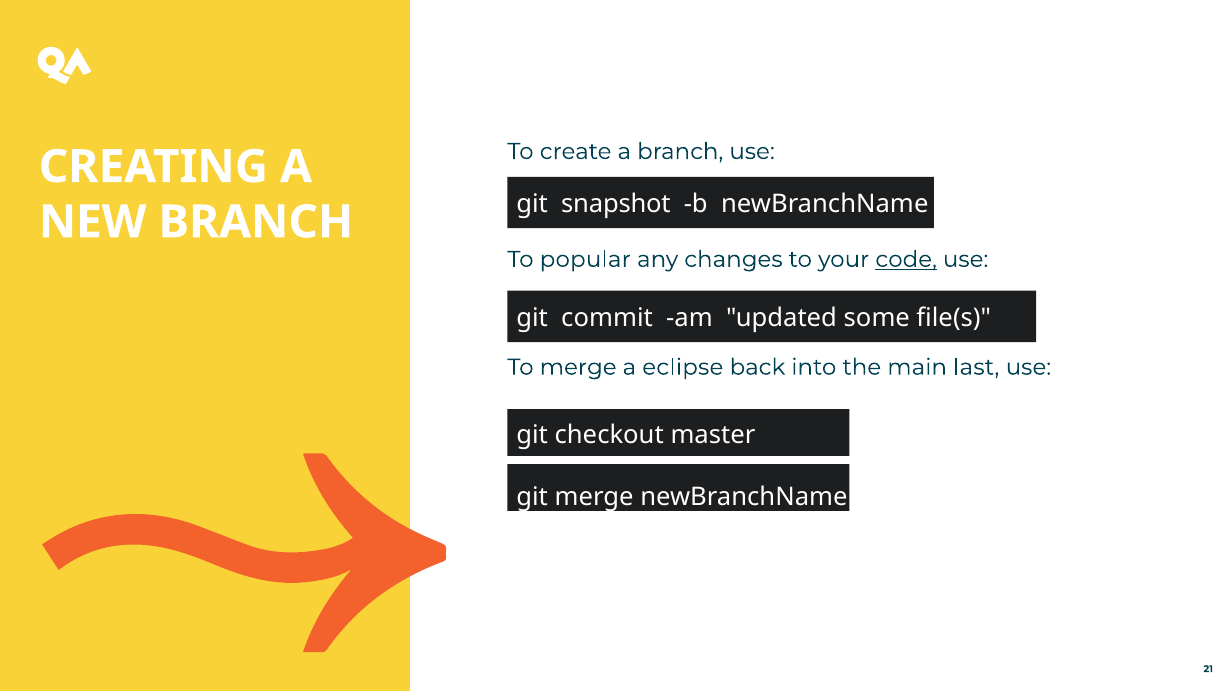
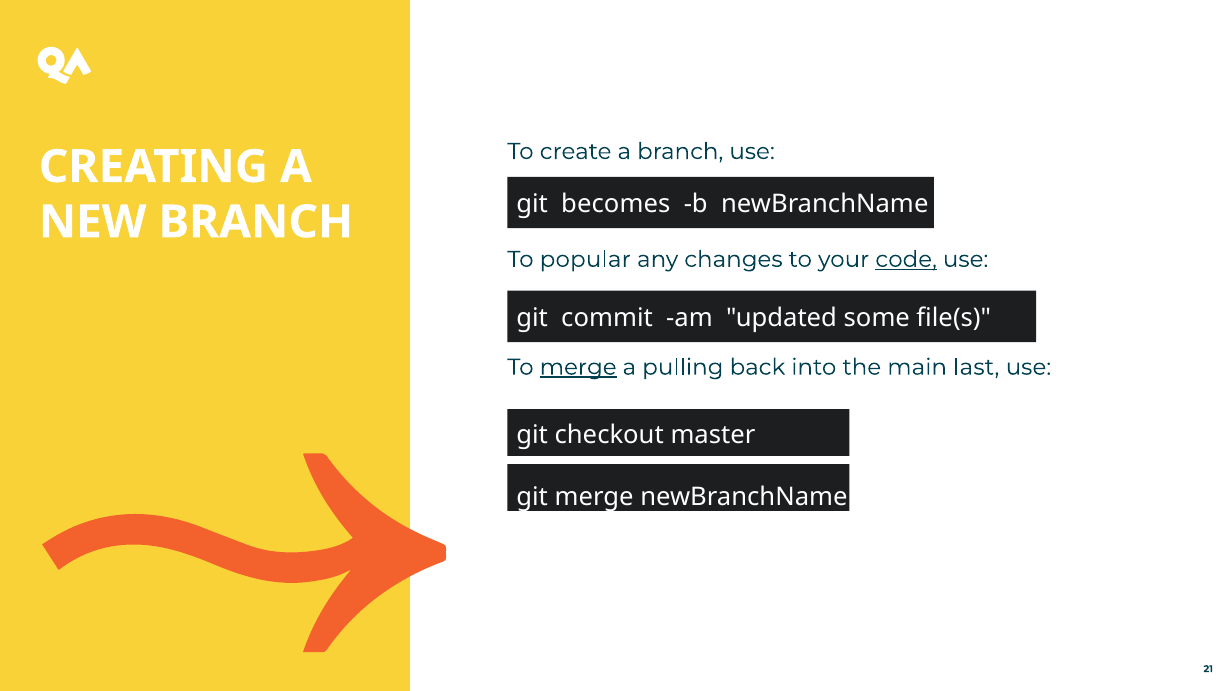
snapshot: snapshot -> becomes
merge at (578, 367) underline: none -> present
eclipse: eclipse -> pulling
